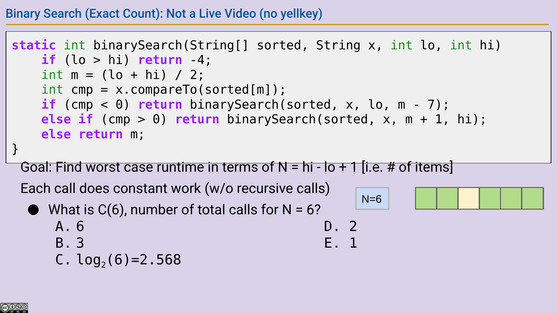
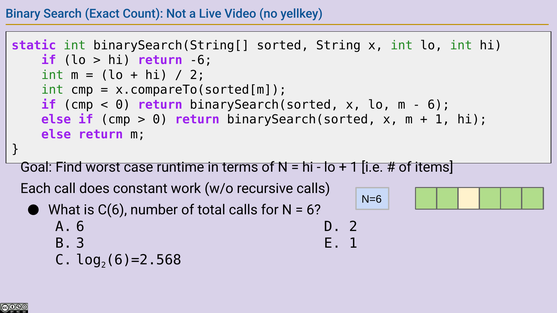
-4: -4 -> -6
7 at (439, 105): 7 -> 6
